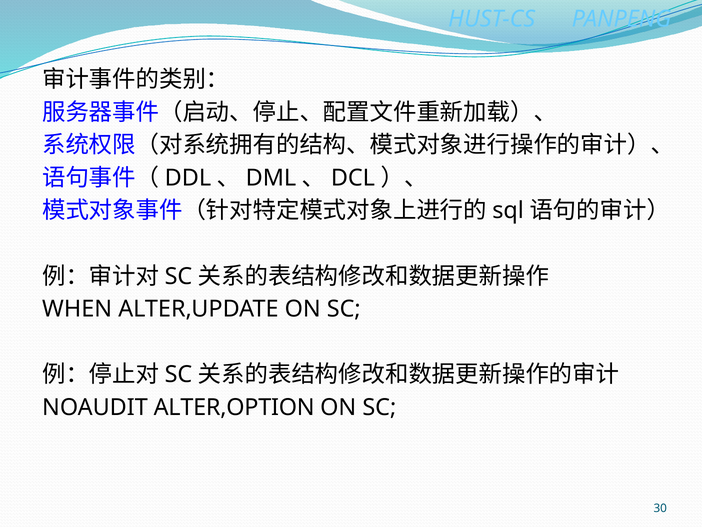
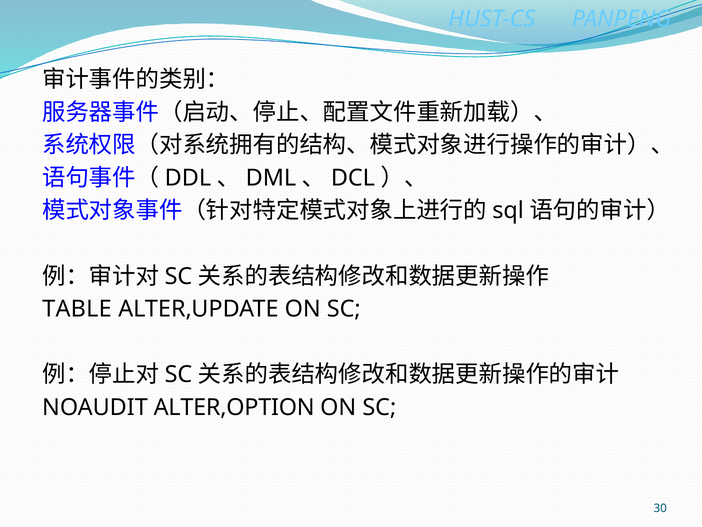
WHEN: WHEN -> TABLE
